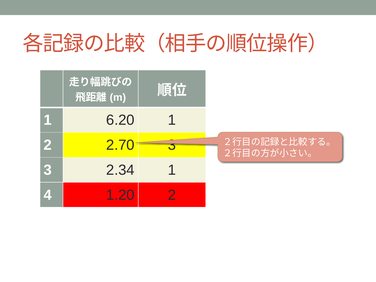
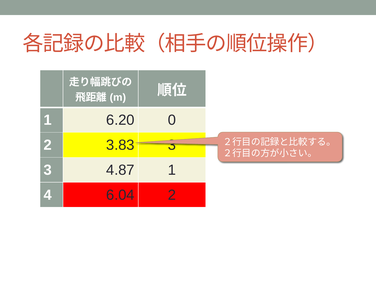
6.20 1: 1 -> 0
2.70: 2.70 -> 3.83
2.34: 2.34 -> 4.87
1.20: 1.20 -> 6.04
